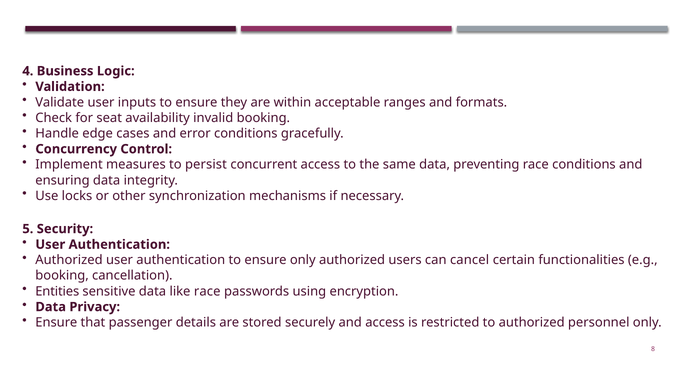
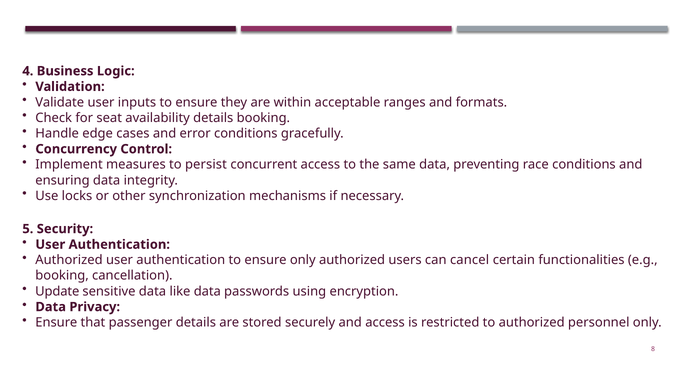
availability invalid: invalid -> details
Entities: Entities -> Update
like race: race -> data
